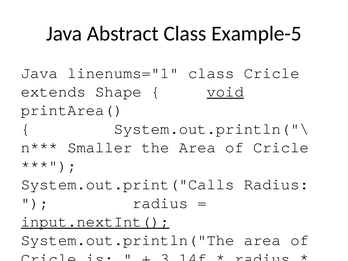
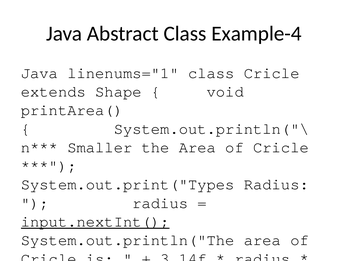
Example-5: Example-5 -> Example-4
void underline: present -> none
System.out.print("Calls: System.out.print("Calls -> System.out.print("Types
